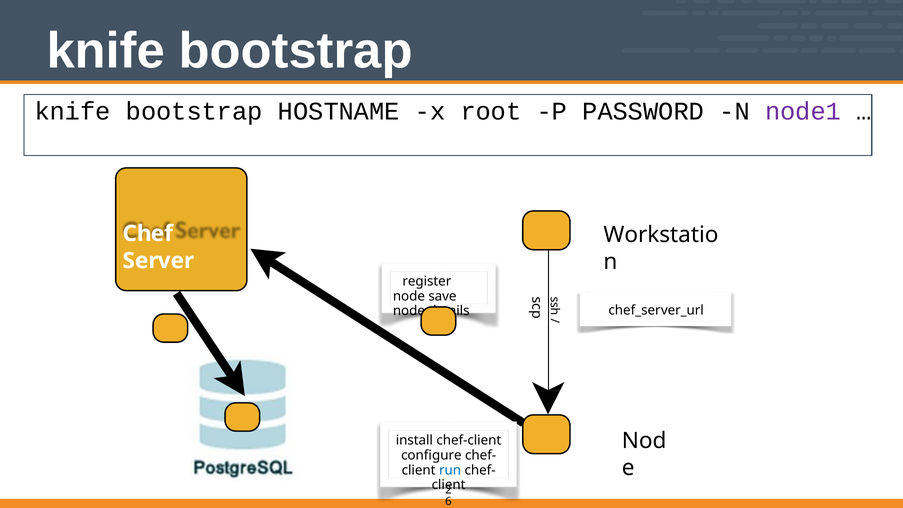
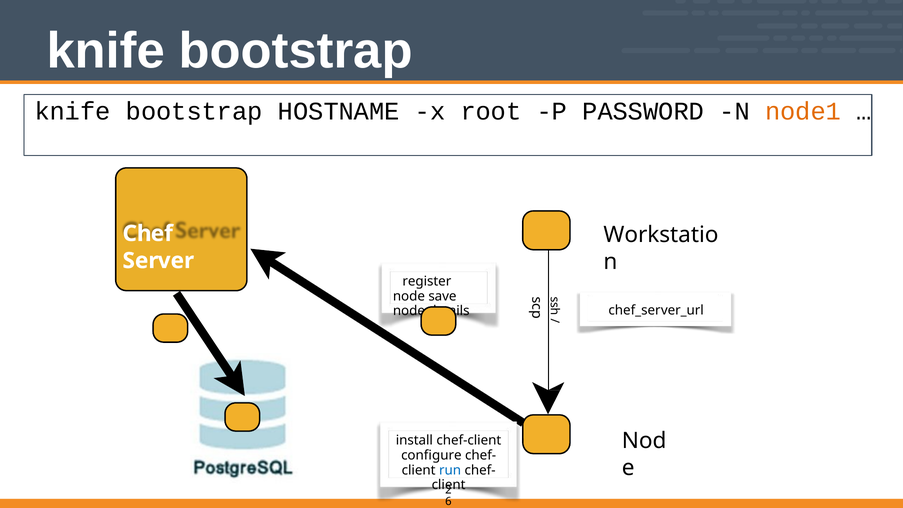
node1 colour: purple -> orange
